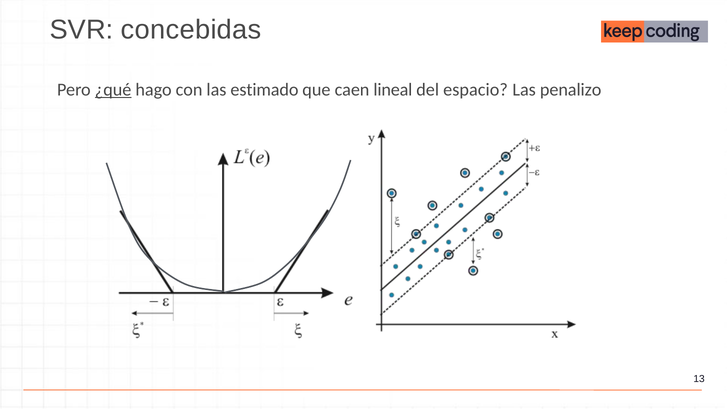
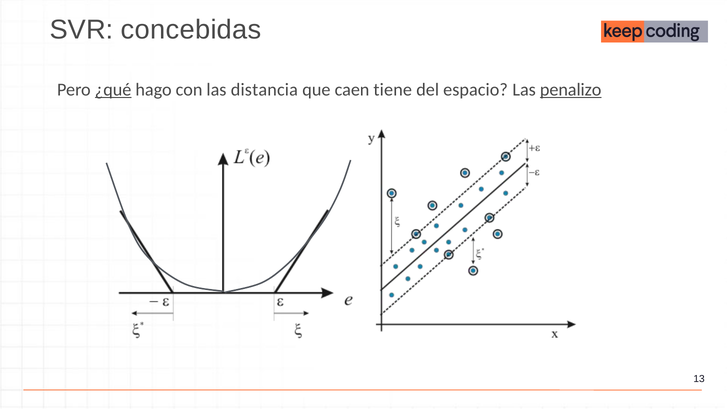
estimado: estimado -> distancia
lineal: lineal -> tiene
penalizo underline: none -> present
